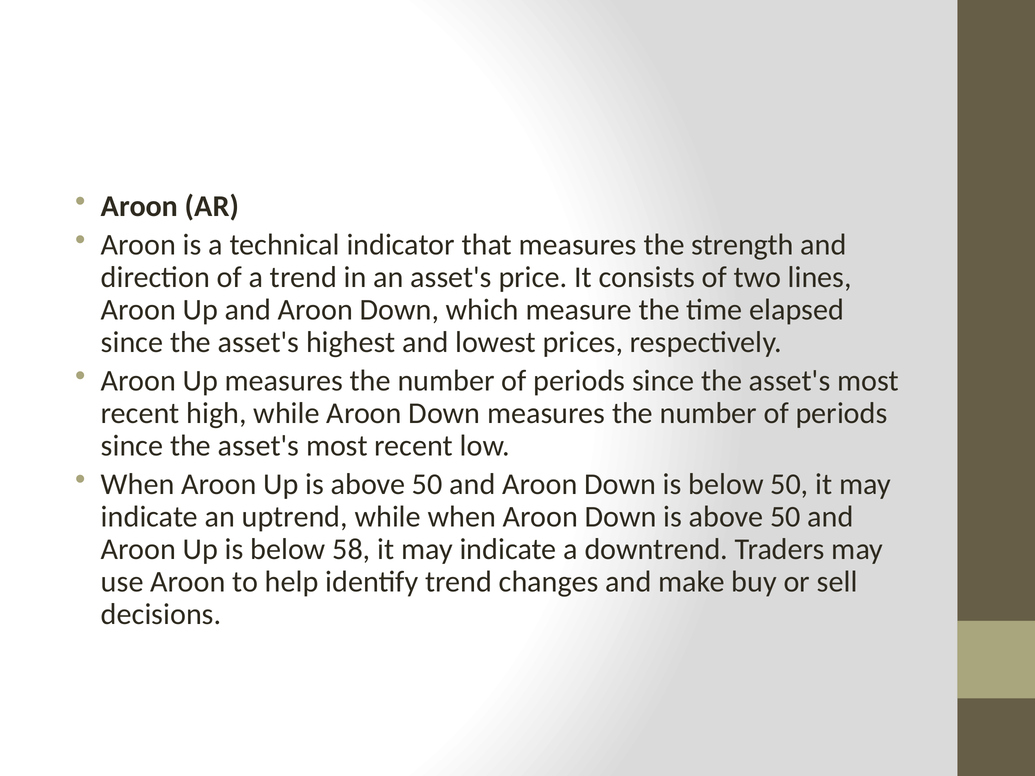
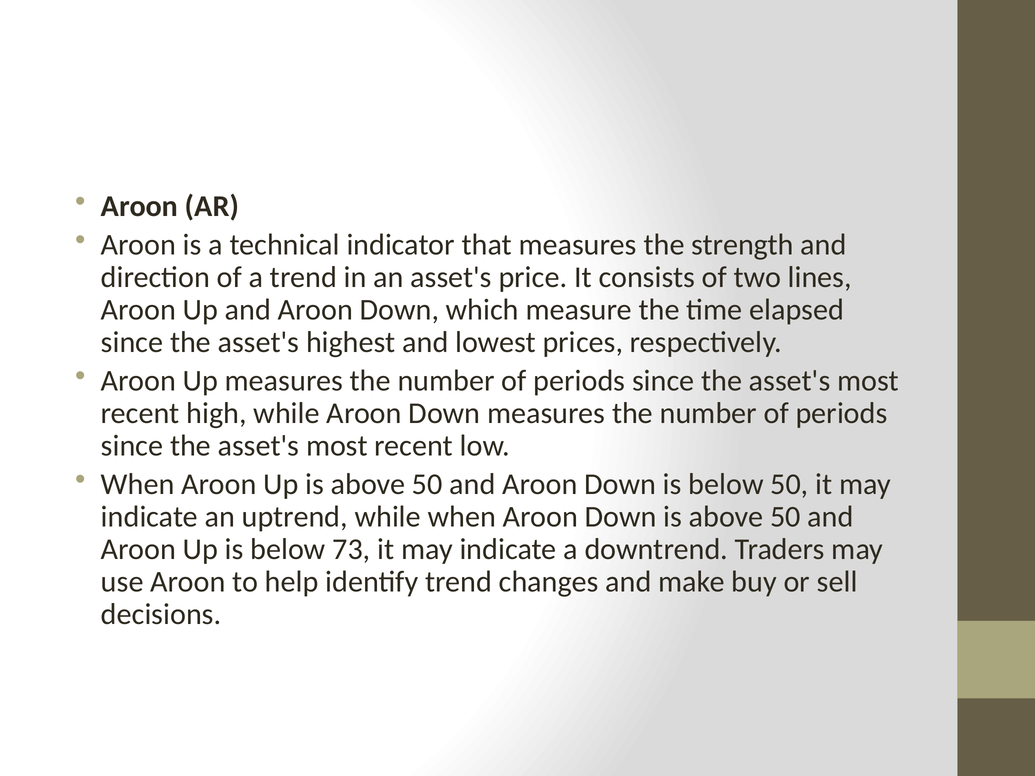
58: 58 -> 73
